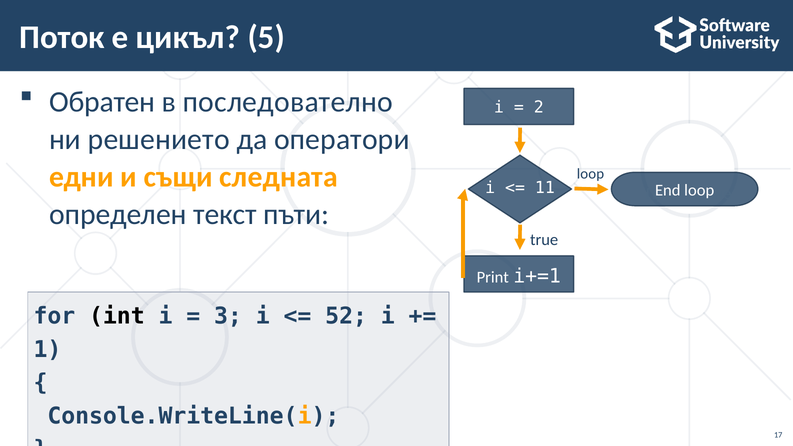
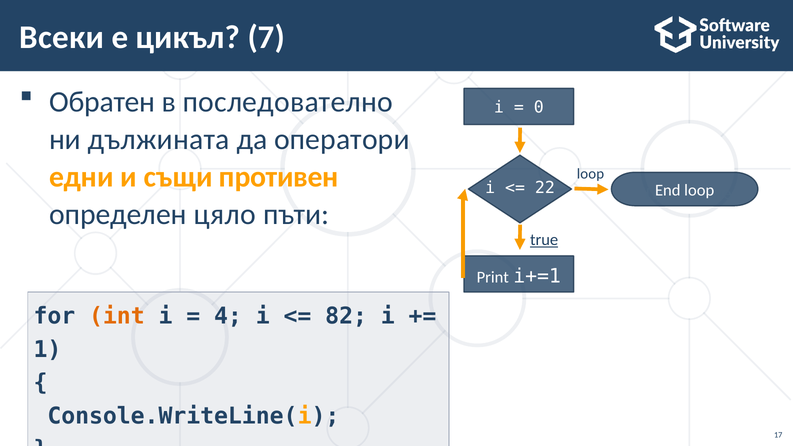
Поток: Поток -> Всеки
5: 5 -> 7
2: 2 -> 0
решението: решението -> дължината
следната: следната -> противен
11: 11 -> 22
текст: текст -> цяло
true underline: none -> present
int colour: black -> orange
3: 3 -> 4
52: 52 -> 82
